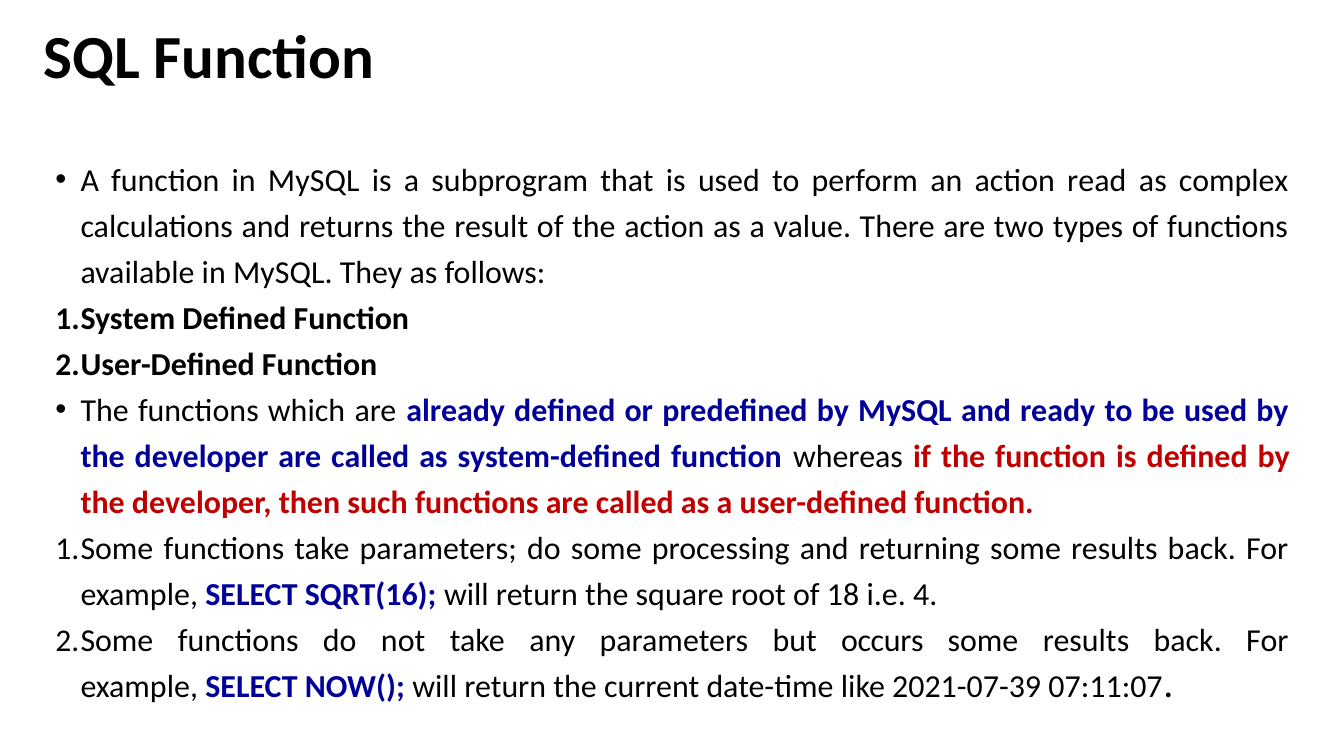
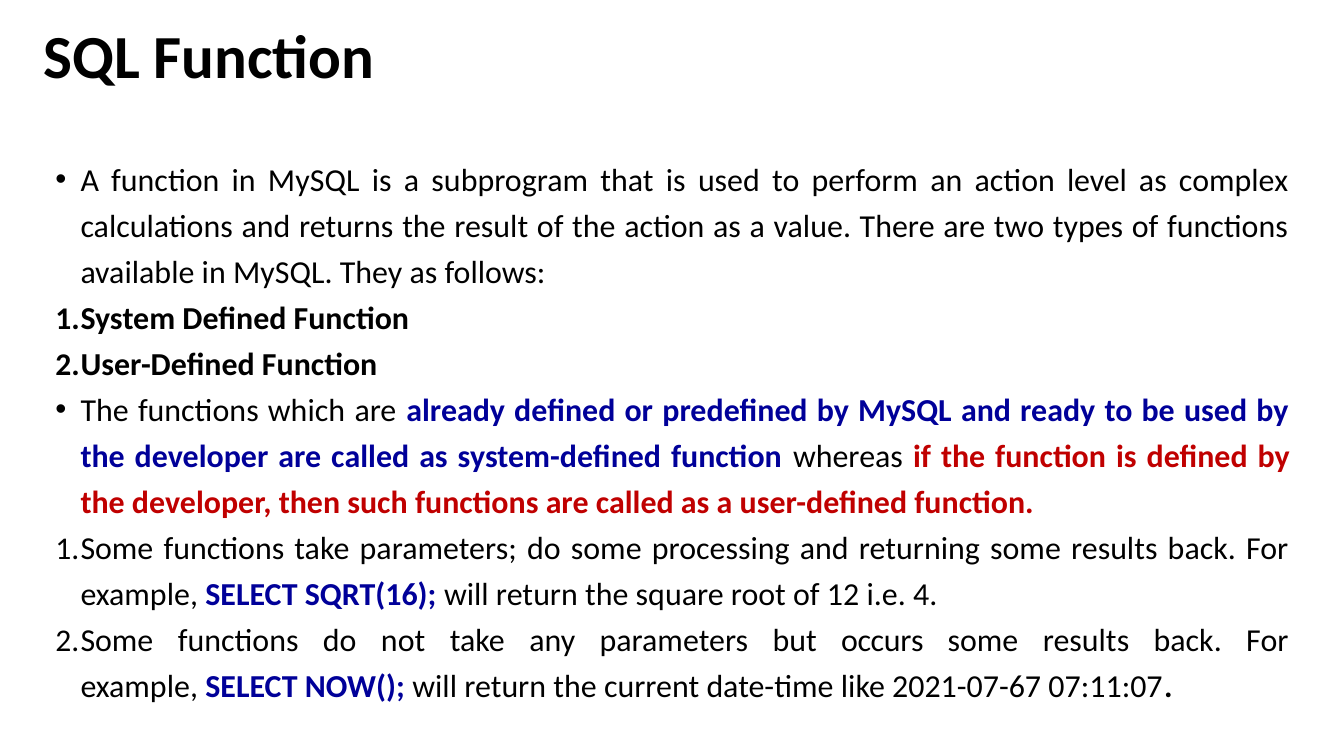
read: read -> level
18: 18 -> 12
2021-07-39: 2021-07-39 -> 2021-07-67
